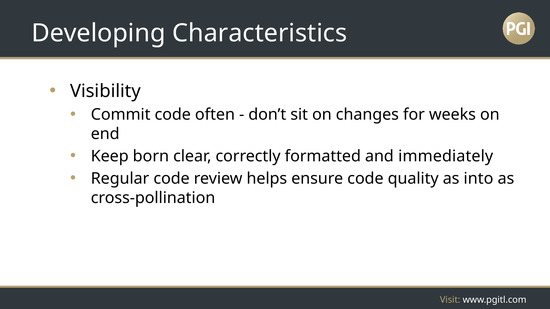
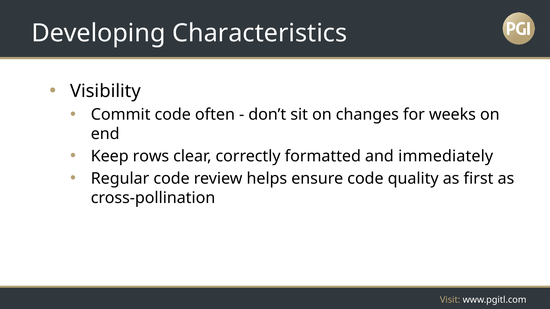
born: born -> rows
into: into -> first
